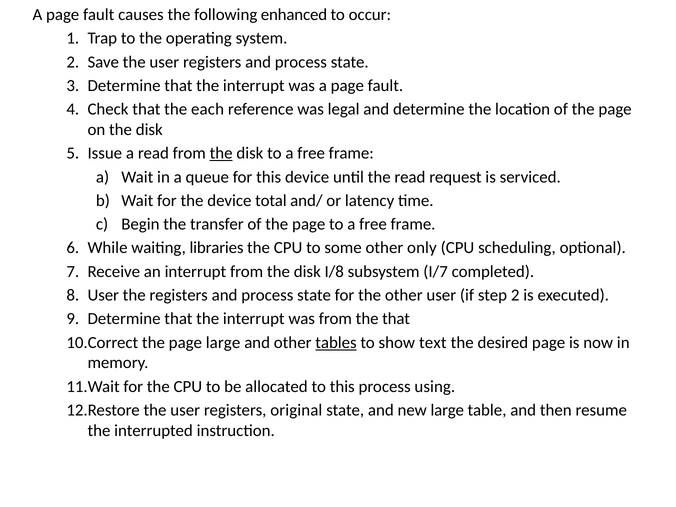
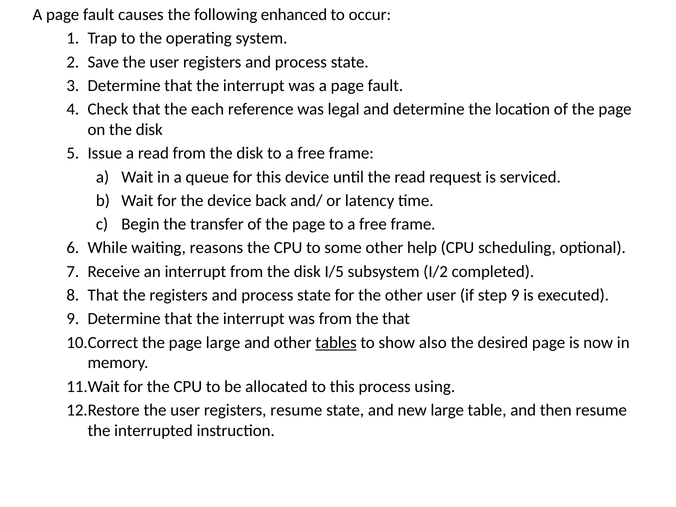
the at (221, 153) underline: present -> none
total: total -> back
libraries: libraries -> reasons
only: only -> help
I/8: I/8 -> I/5
I/7: I/7 -> I/2
User at (103, 295): User -> That
step 2: 2 -> 9
text: text -> also
registers original: original -> resume
